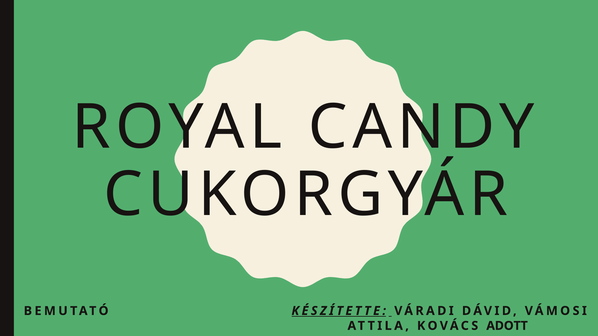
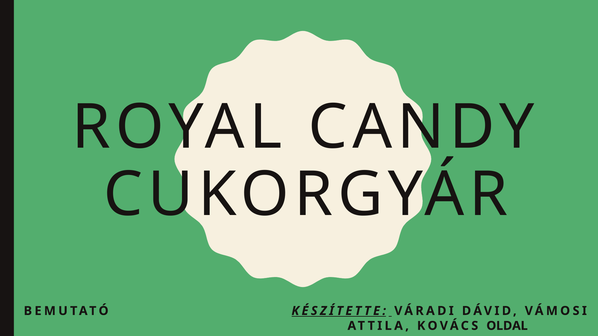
ADOTT: ADOTT -> OLDAL
